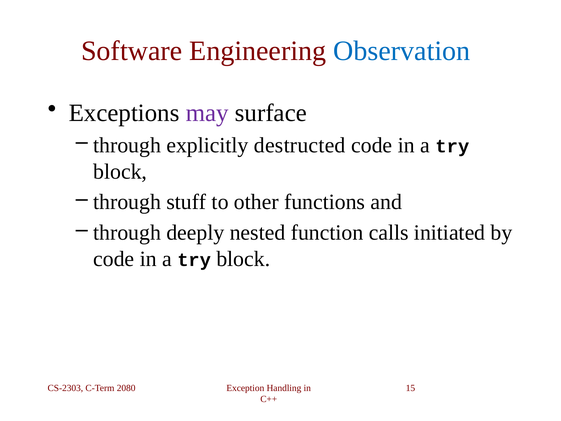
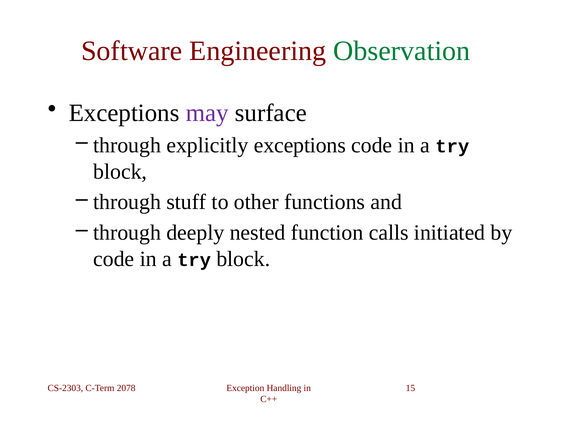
Observation colour: blue -> green
explicitly destructed: destructed -> exceptions
2080: 2080 -> 2078
